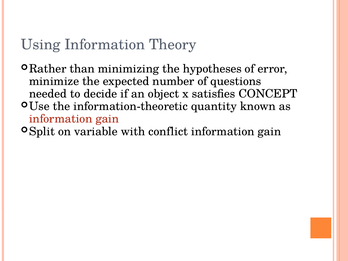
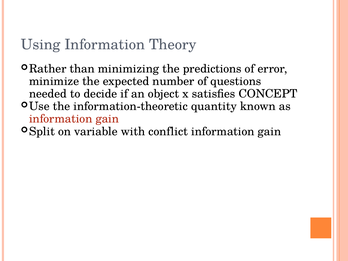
hypotheses: hypotheses -> predictions
